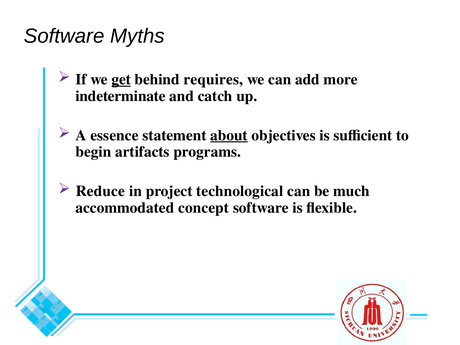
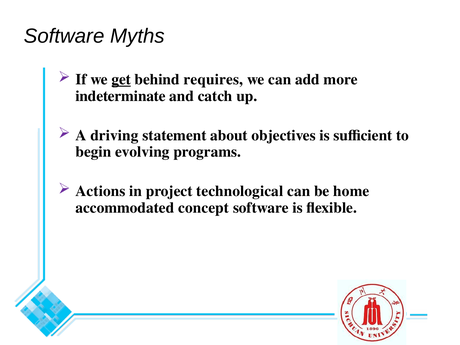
essence: essence -> driving
about underline: present -> none
artifacts: artifacts -> evolving
Reduce: Reduce -> Actions
much: much -> home
